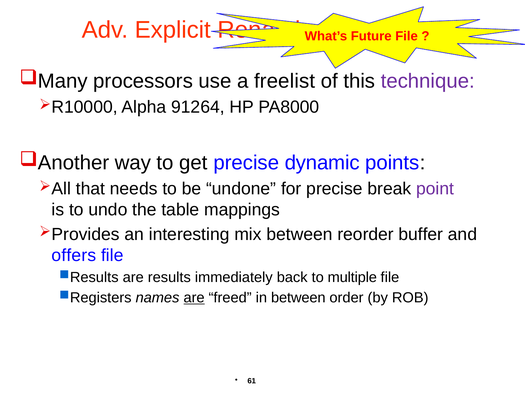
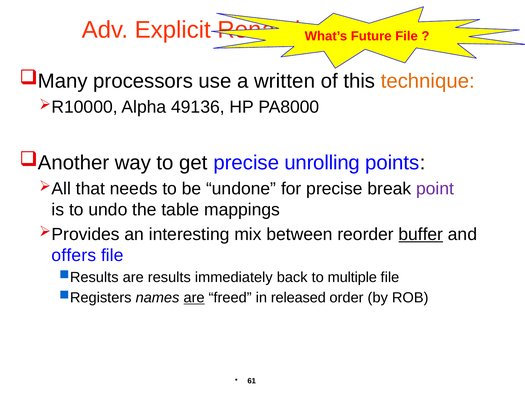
freelist: freelist -> written
technique colour: purple -> orange
91264: 91264 -> 49136
dynamic: dynamic -> unrolling
buffer underline: none -> present
in between: between -> released
